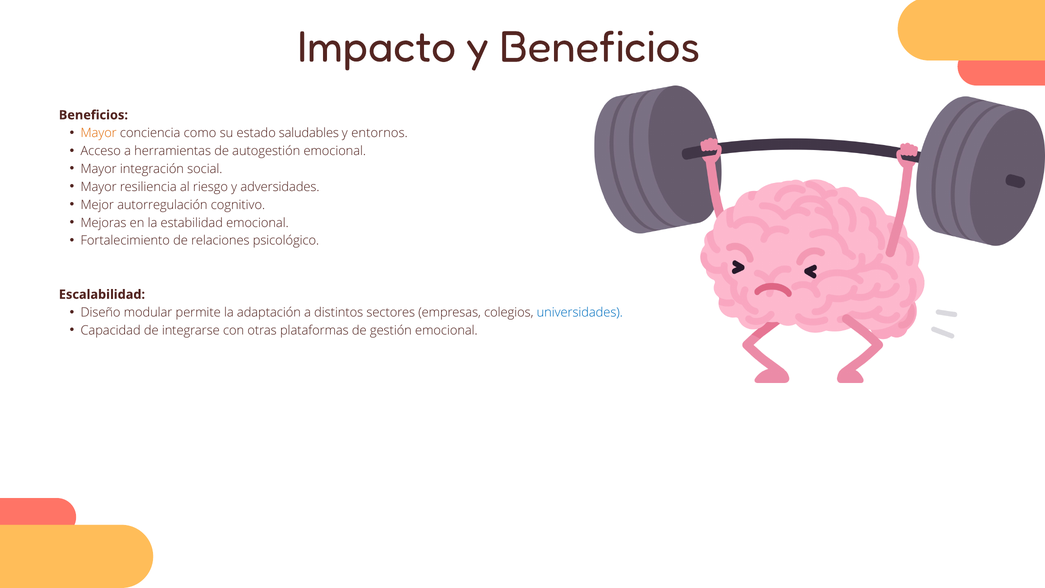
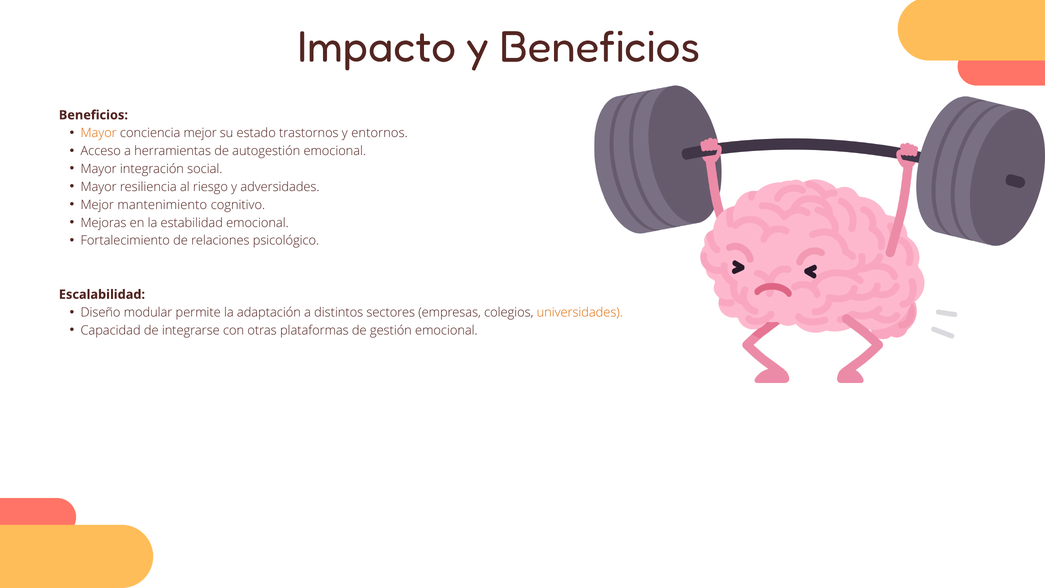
conciencia como: como -> mejor
saludables: saludables -> trastornos
autorregulación: autorregulación -> mantenimiento
universidades colour: blue -> orange
